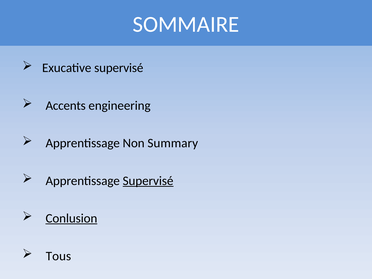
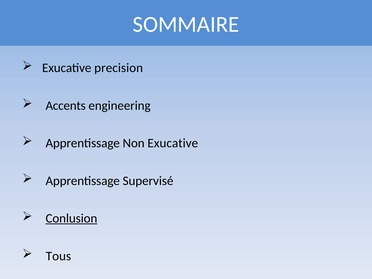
Exucative supervisé: supervisé -> precision
Non Summary: Summary -> Exucative
Supervisé at (148, 181) underline: present -> none
